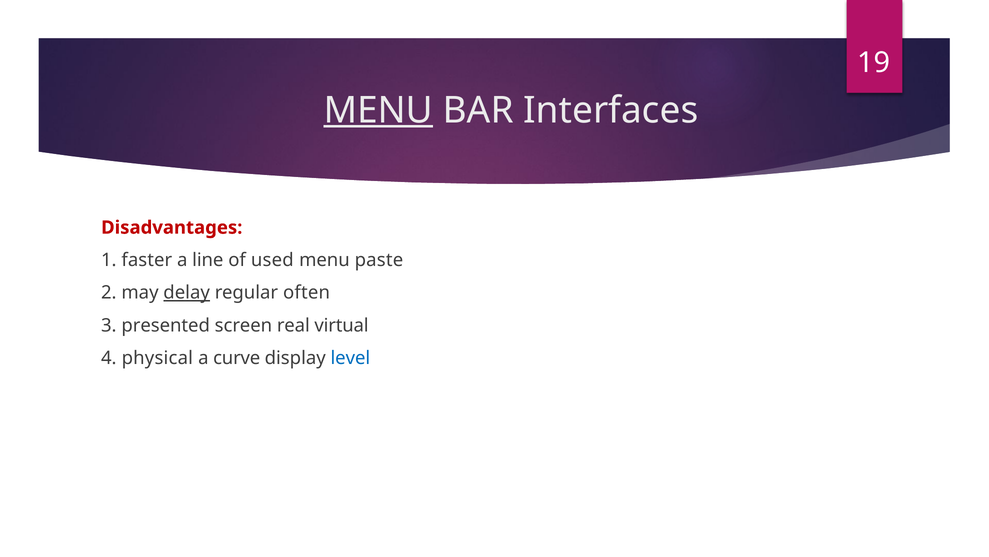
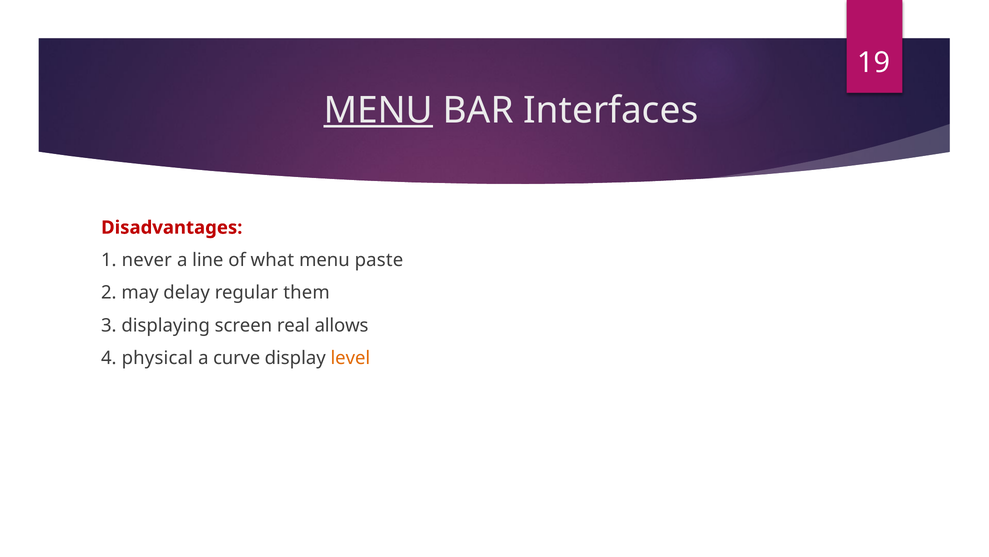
faster: faster -> never
used: used -> what
delay underline: present -> none
often: often -> them
presented: presented -> displaying
virtual: virtual -> allows
level colour: blue -> orange
